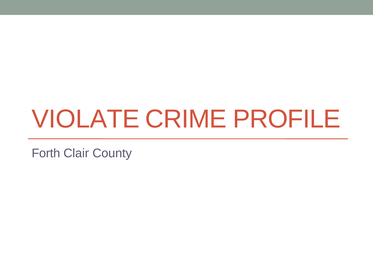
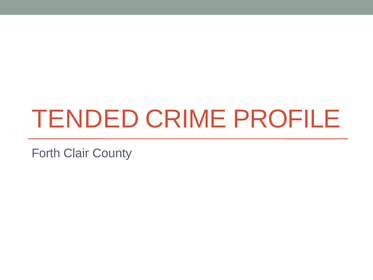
VIOLATE: VIOLATE -> TENDED
